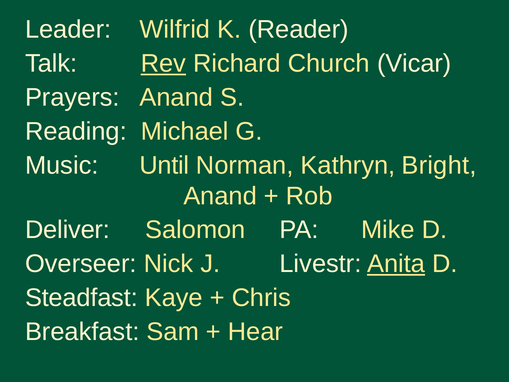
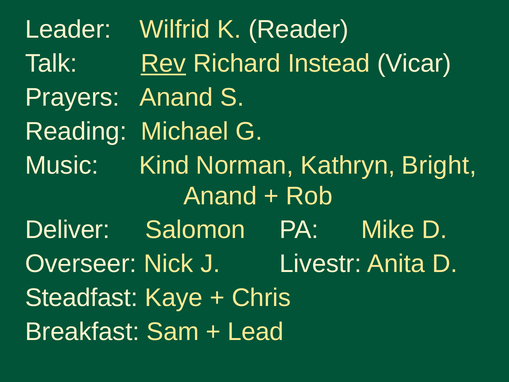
Church: Church -> Instead
Until: Until -> Kind
Anita underline: present -> none
Hear: Hear -> Lead
